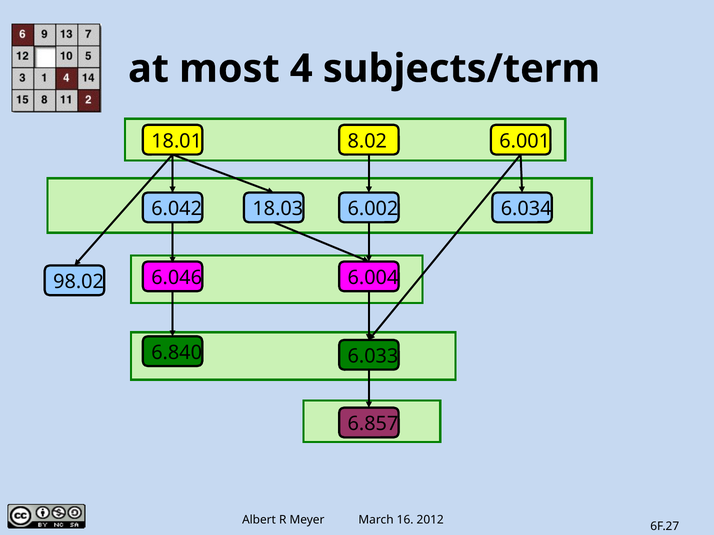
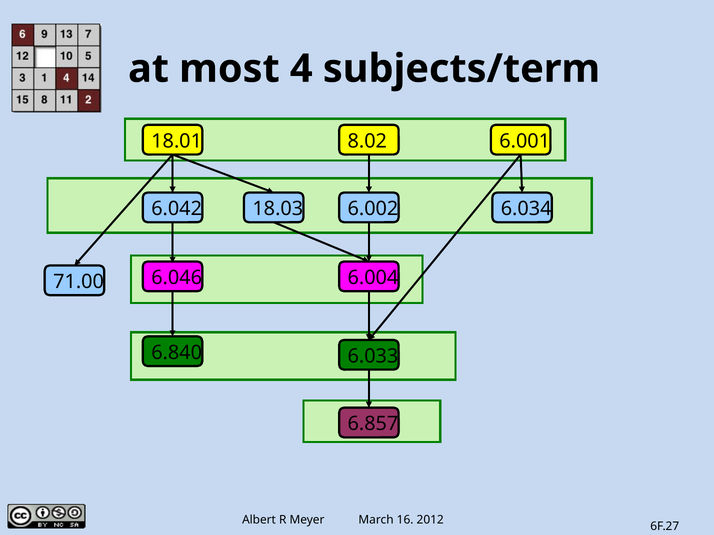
98.02: 98.02 -> 71.00
